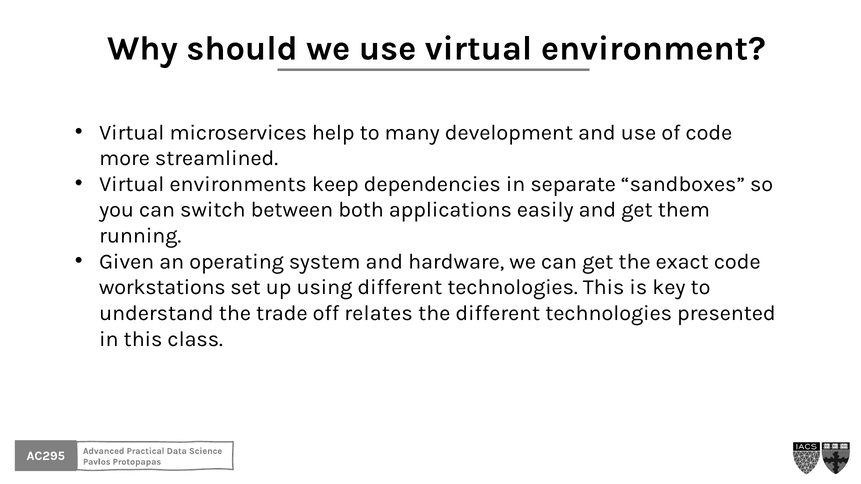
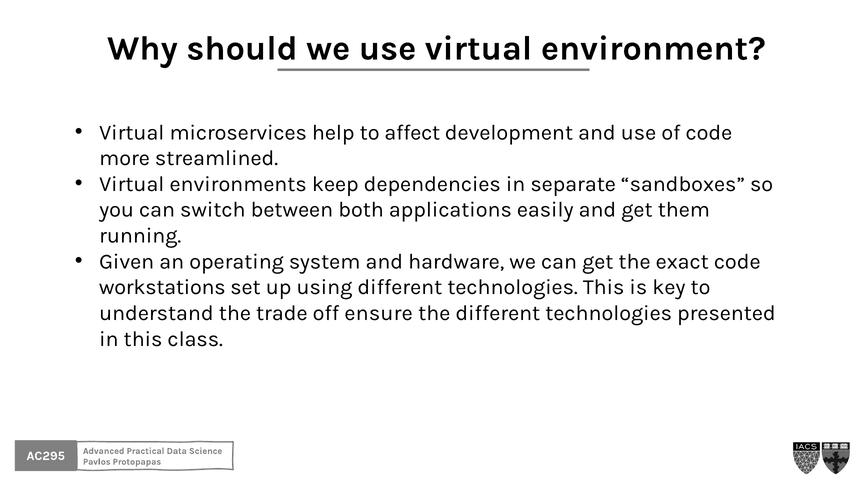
many: many -> affect
relates: relates -> ensure
